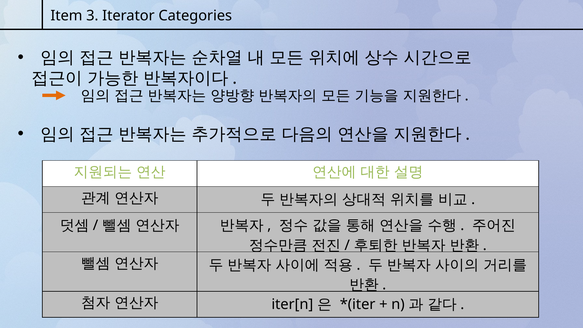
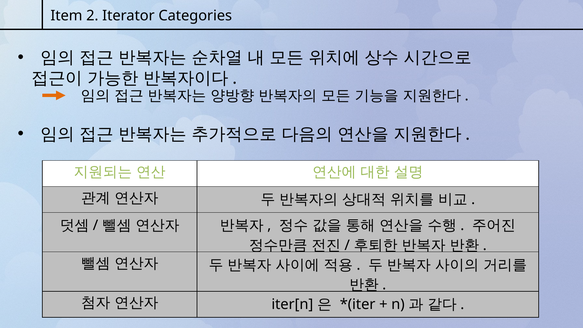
3: 3 -> 2
